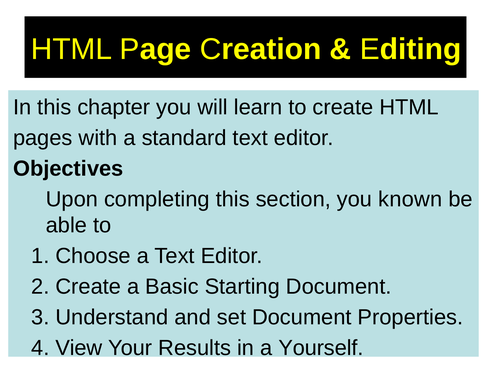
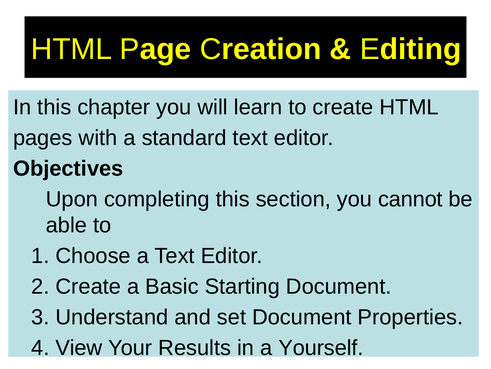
known: known -> cannot
